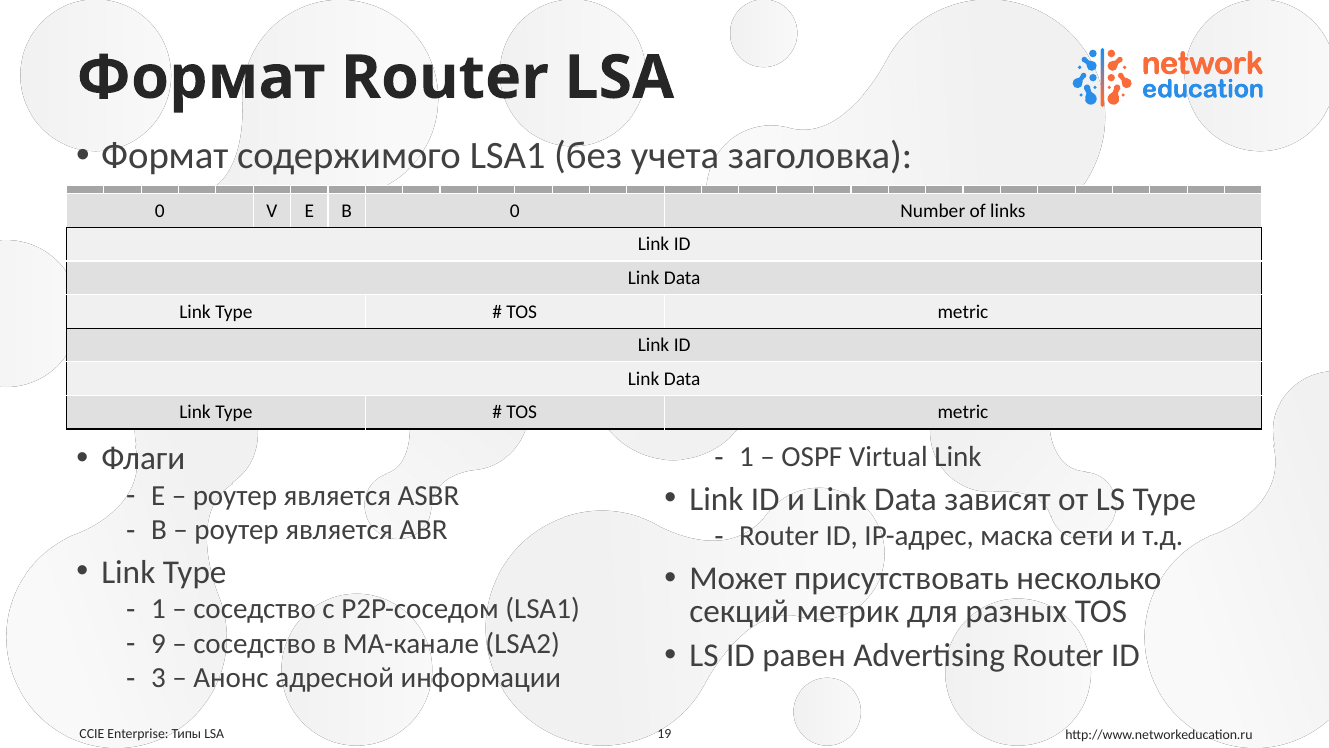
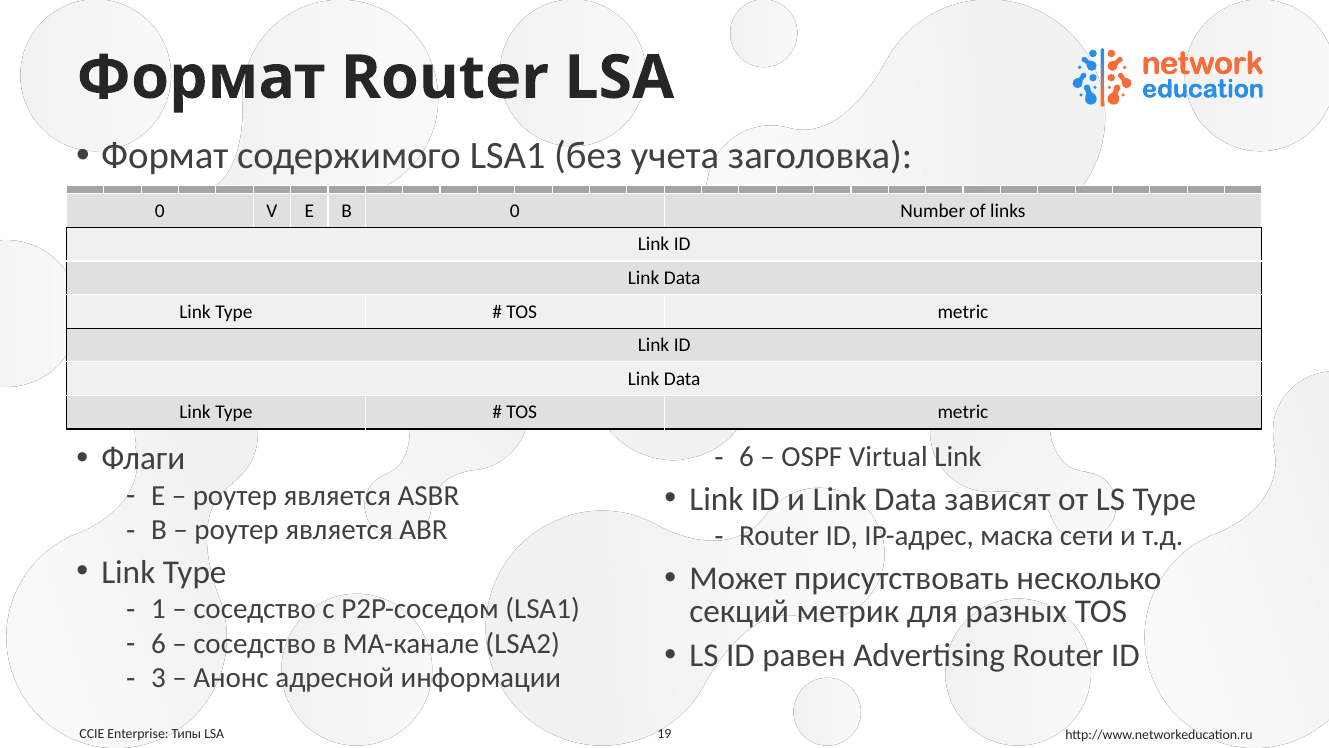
1 at (747, 457): 1 -> 6
9 at (158, 643): 9 -> 6
